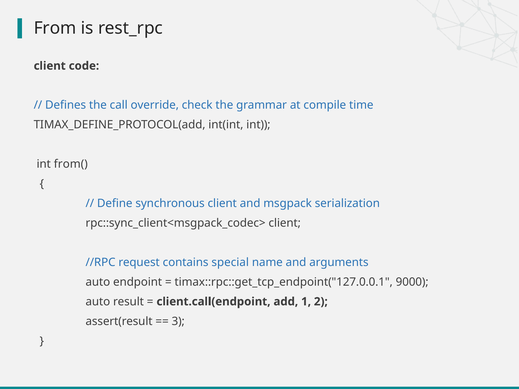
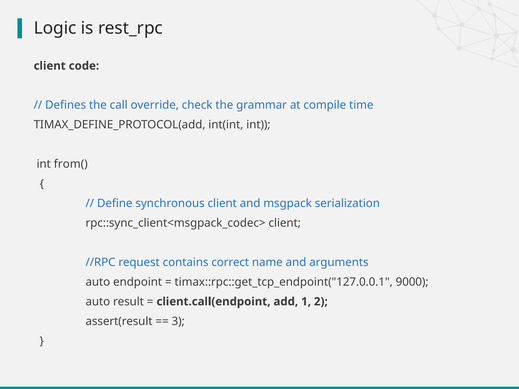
From: From -> Logic
special: special -> correct
